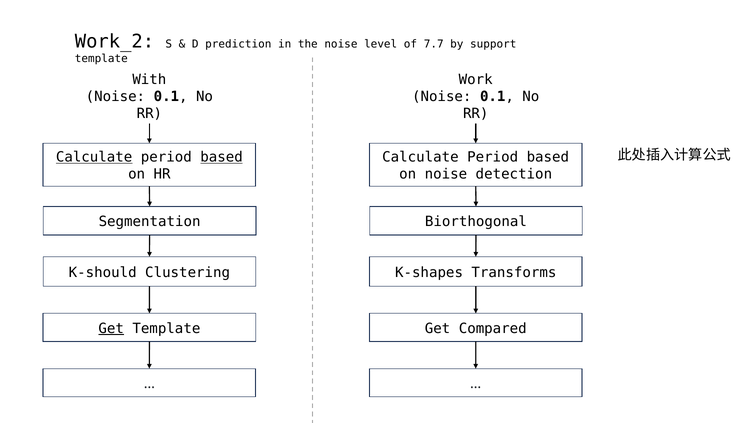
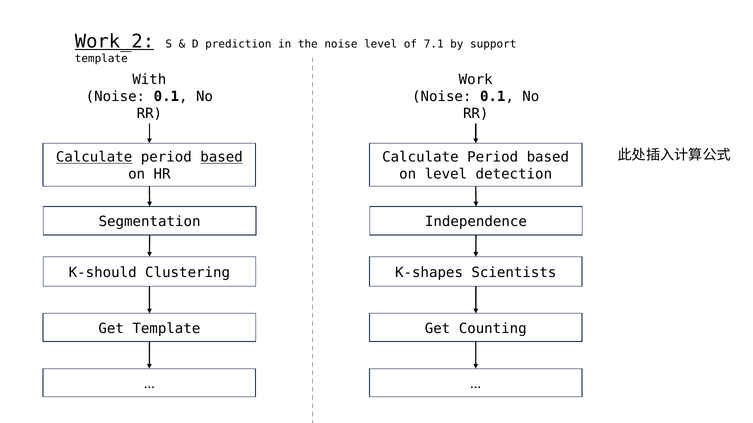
Work_2 underline: none -> present
7.7: 7.7 -> 7.1
on noise: noise -> level
Biorthogonal: Biorthogonal -> Independence
Transforms: Transforms -> Scientists
Get at (111, 329) underline: present -> none
Compared: Compared -> Counting
